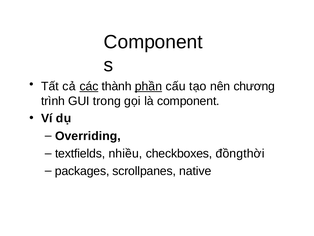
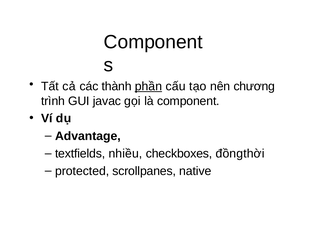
các underline: present -> none
trong: trong -> javac
Overriding: Overriding -> Advantage
packages: packages -> protected
